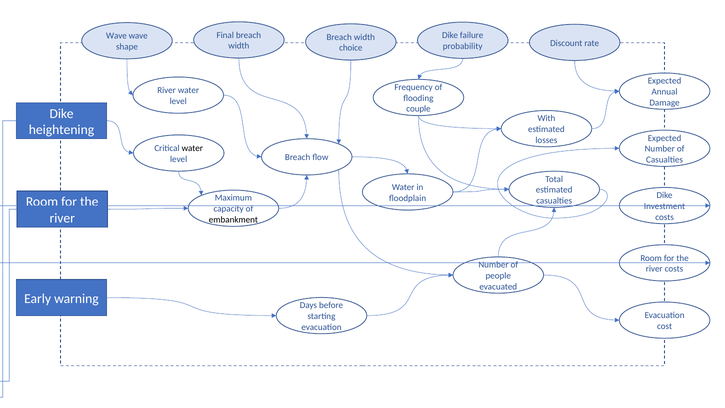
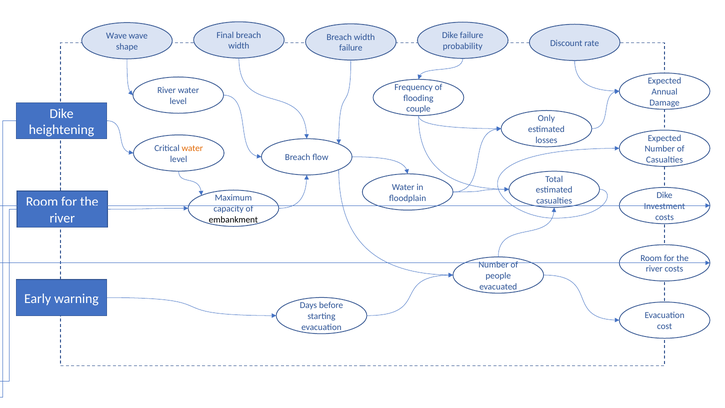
choice at (351, 48): choice -> failure
With: With -> Only
water at (192, 148) colour: black -> orange
